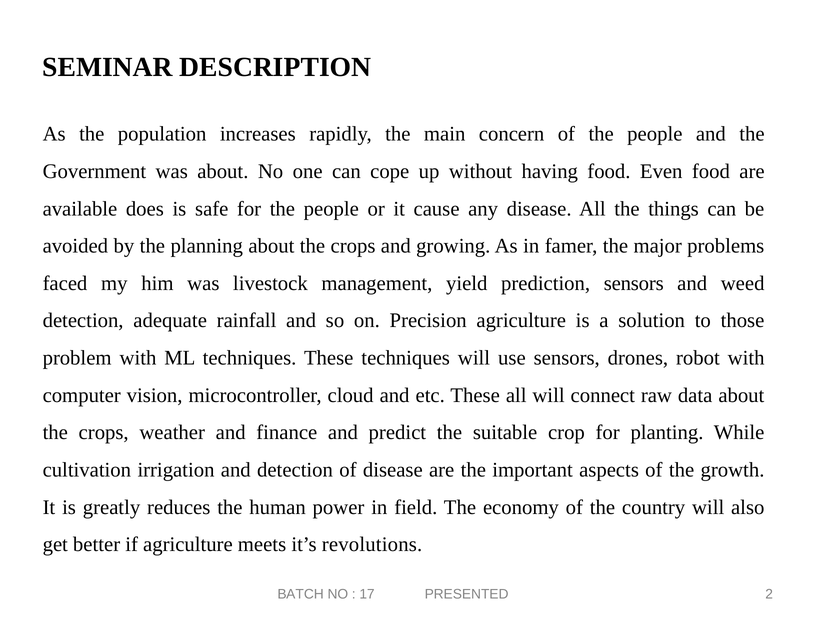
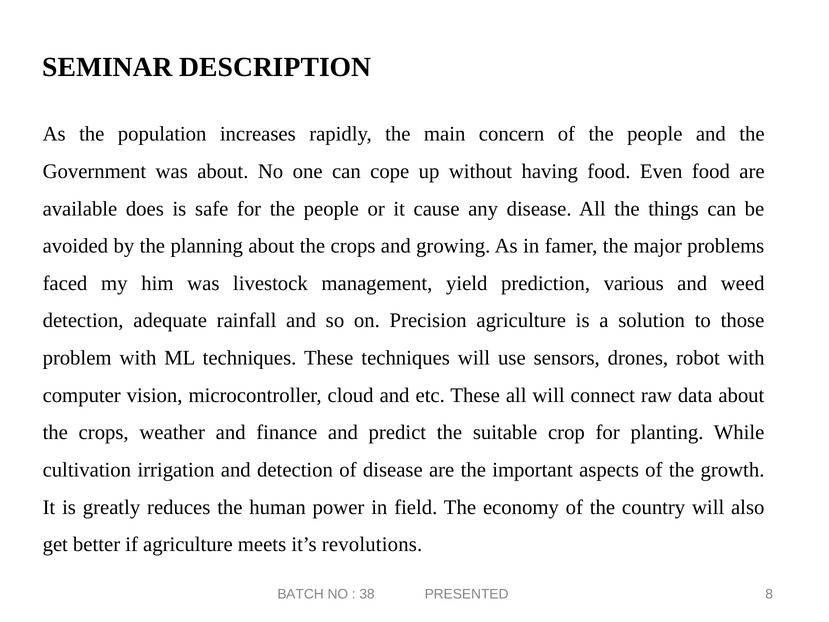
prediction sensors: sensors -> various
17: 17 -> 38
2: 2 -> 8
